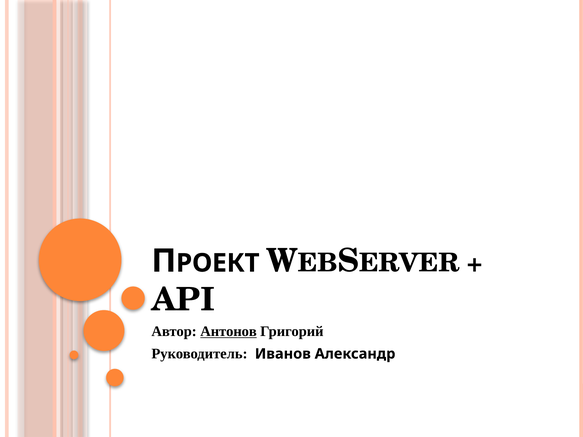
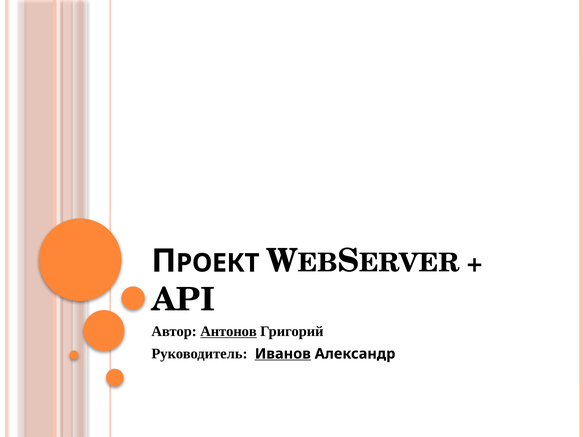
Иванов underline: none -> present
